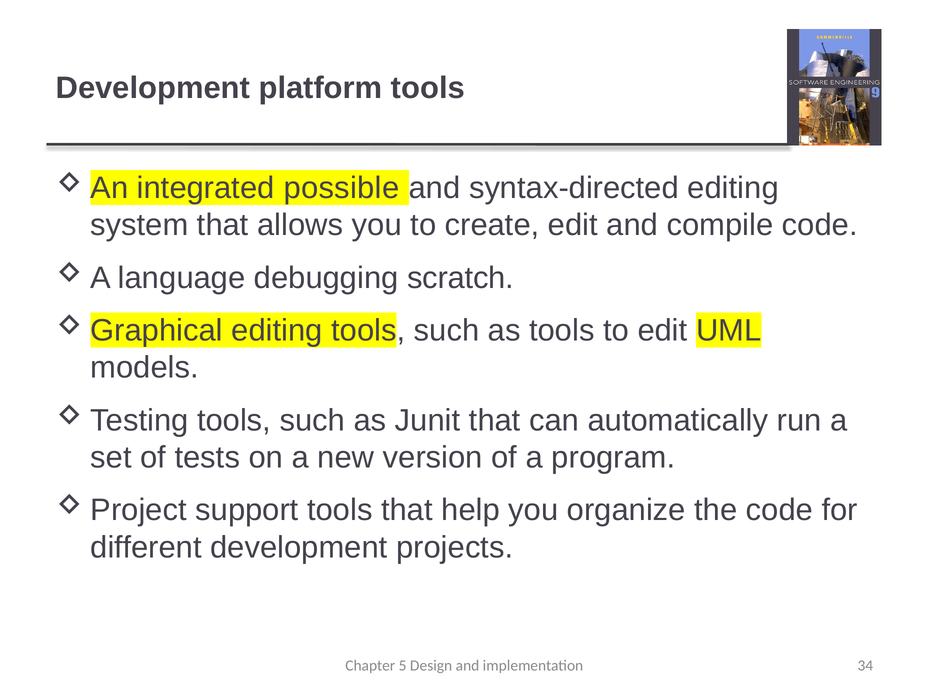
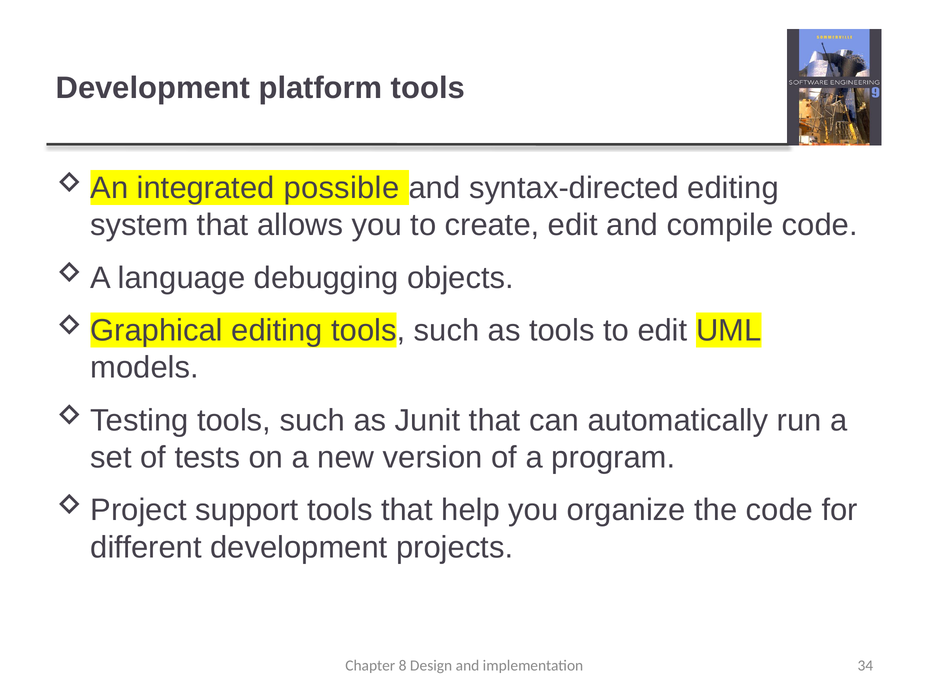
scratch: scratch -> objects
5: 5 -> 8
